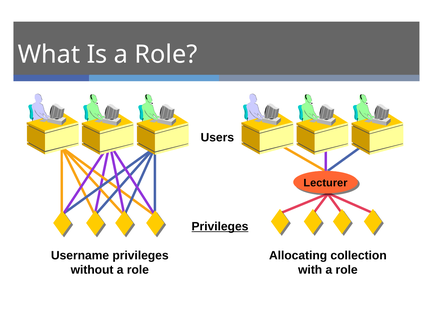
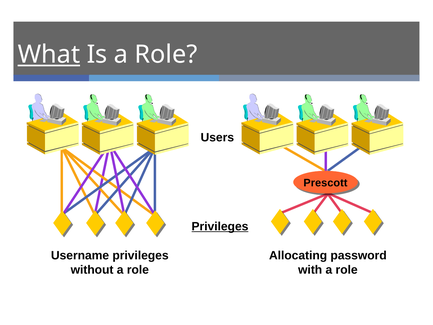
What underline: none -> present
Lecturer: Lecturer -> Prescott
collection: collection -> password
